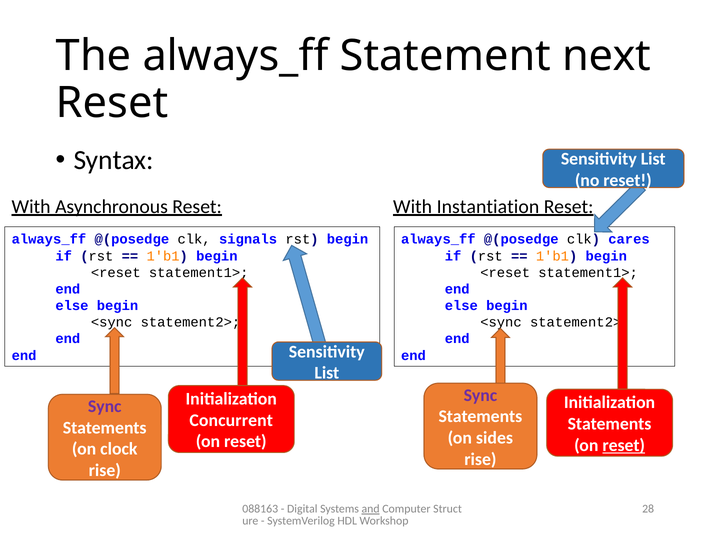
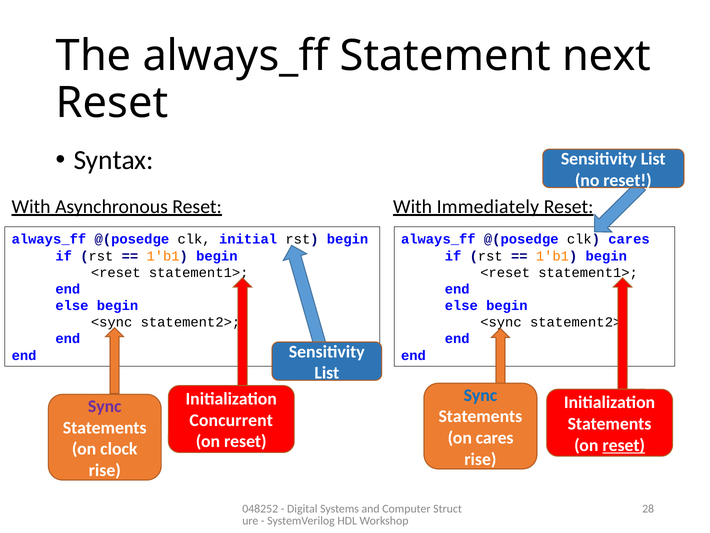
Instantiation: Instantiation -> Immediately
signals: signals -> initial
Sync at (480, 395) colour: purple -> blue
on sides: sides -> cares
088163: 088163 -> 048252
and underline: present -> none
